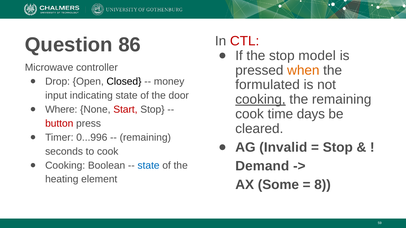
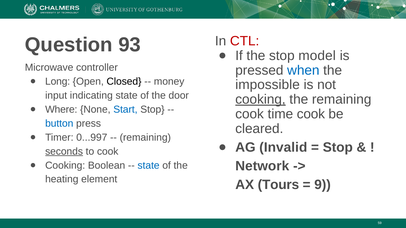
86: 86 -> 93
when colour: orange -> blue
Drop: Drop -> Long
formulated: formulated -> impossible
Start colour: red -> blue
time days: days -> cook
button colour: red -> blue
0...996: 0...996 -> 0...997
seconds underline: none -> present
Demand: Demand -> Network
Some: Some -> Tours
8: 8 -> 9
